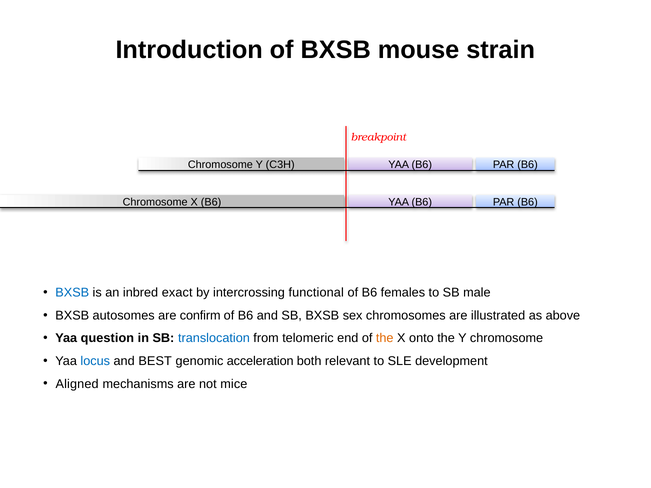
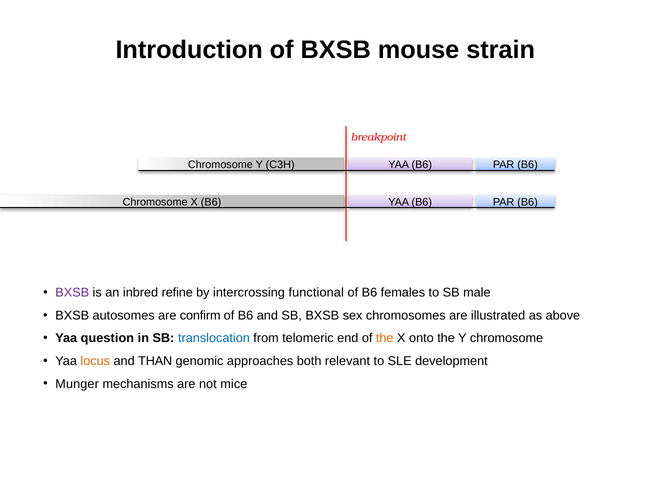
BXSB at (72, 293) colour: blue -> purple
exact: exact -> refine
locus colour: blue -> orange
BEST: BEST -> THAN
acceleration: acceleration -> approaches
Aligned: Aligned -> Munger
